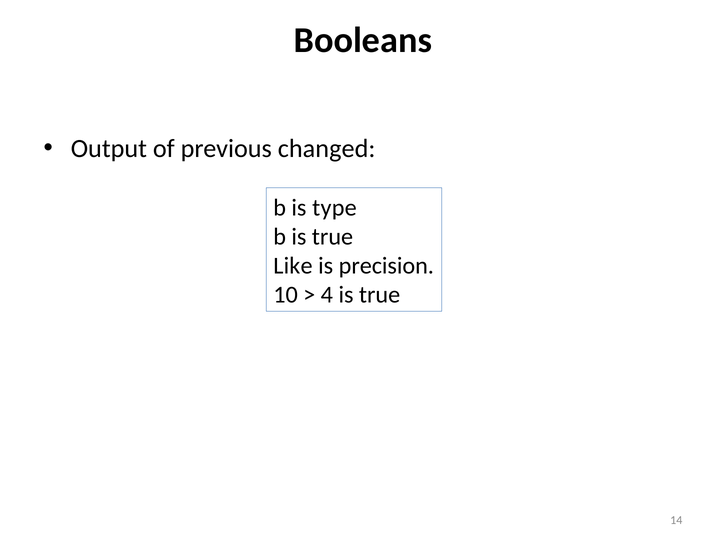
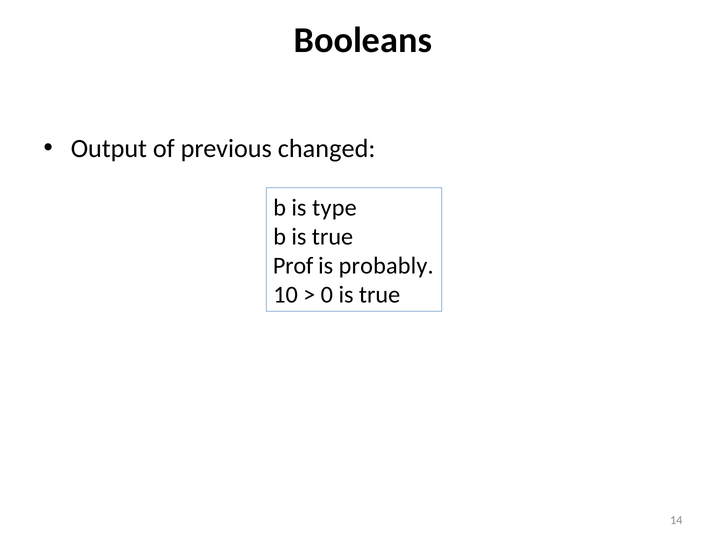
Like: Like -> Prof
precision: precision -> probably
4: 4 -> 0
